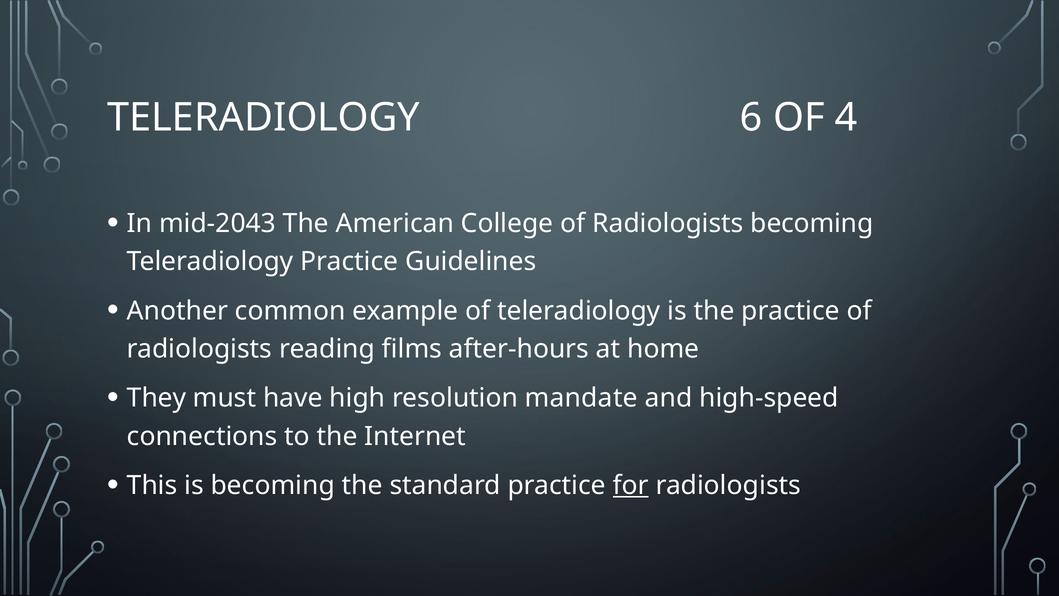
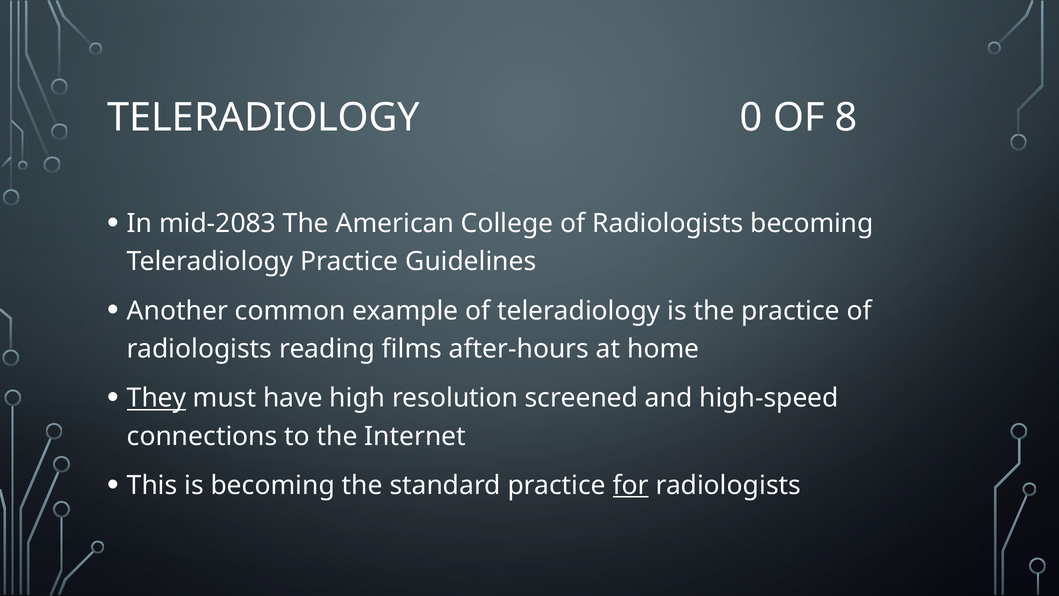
6: 6 -> 0
4: 4 -> 8
mid-2043: mid-2043 -> mid-2083
They underline: none -> present
mandate: mandate -> screened
